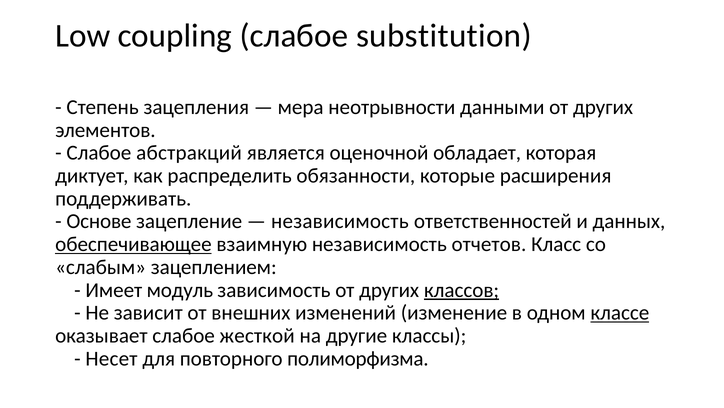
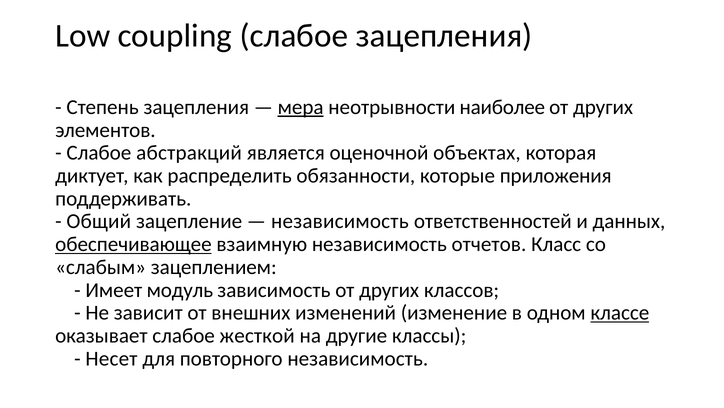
слабое substitution: substitution -> зацепления
мера underline: none -> present
данными: данными -> наиболее
обладает: обладает -> объектах
расширения: расширения -> приложения
Основе: Основе -> Общий
классов underline: present -> none
повторного полиморфизма: полиморфизма -> независимость
